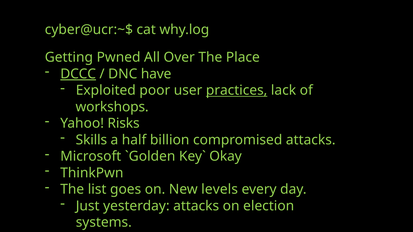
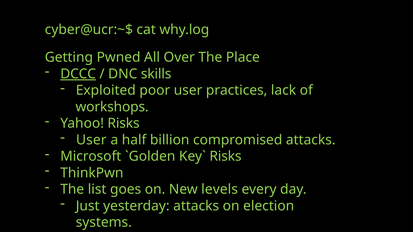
have: have -> skills
practices underline: present -> none
Skills at (91, 140): Skills -> User
Okay at (225, 157): Okay -> Risks
